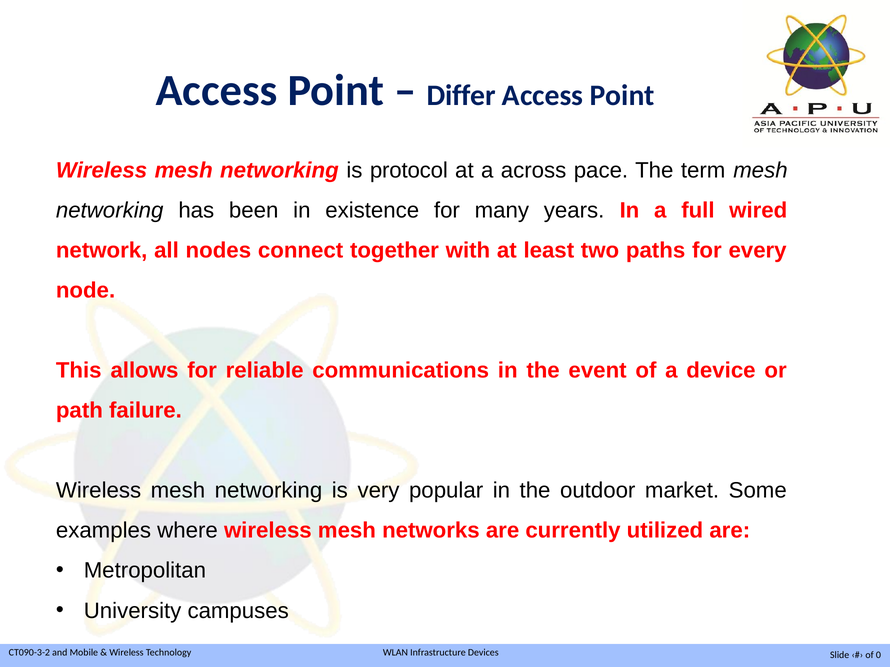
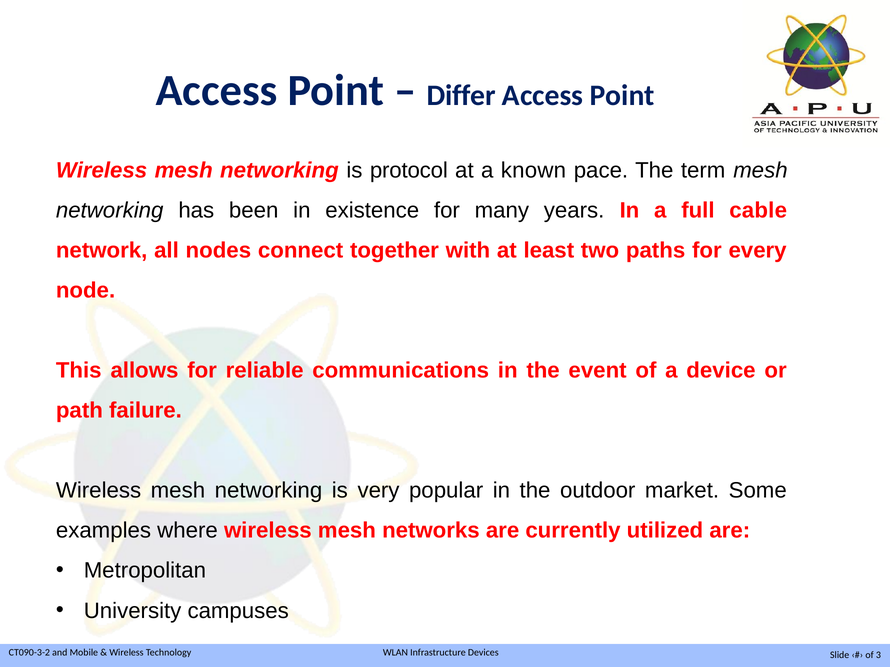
across: across -> known
wired: wired -> cable
0: 0 -> 3
